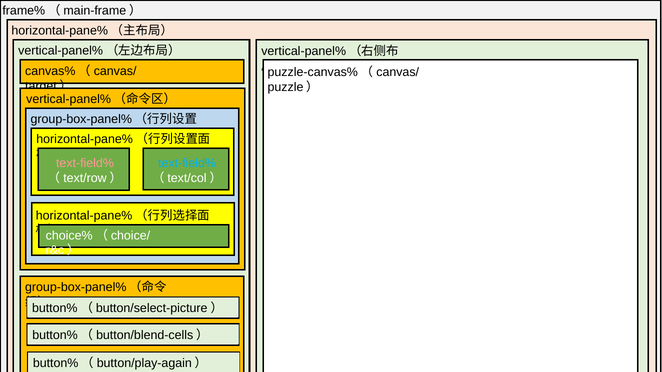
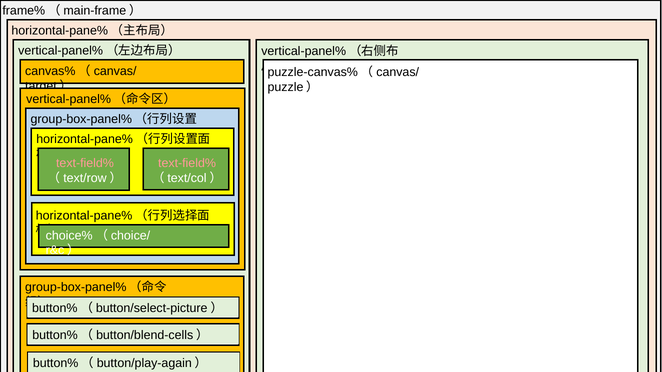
text-field% at (187, 164) colour: light blue -> pink
